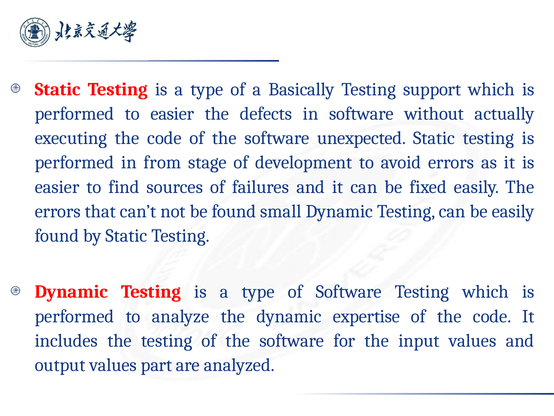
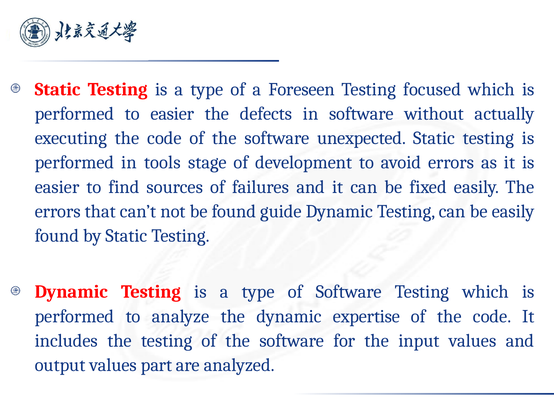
Basically: Basically -> Foreseen
support: support -> focused
from: from -> tools
small: small -> guide
